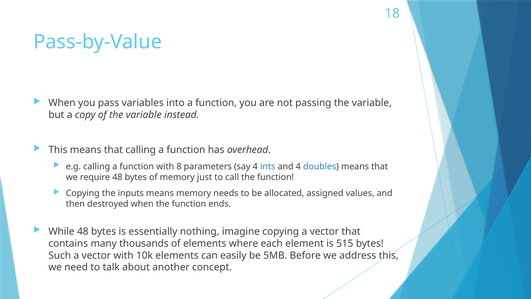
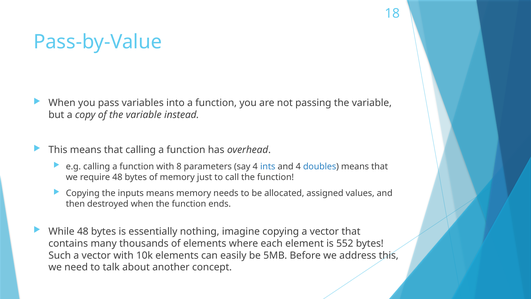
515: 515 -> 552
